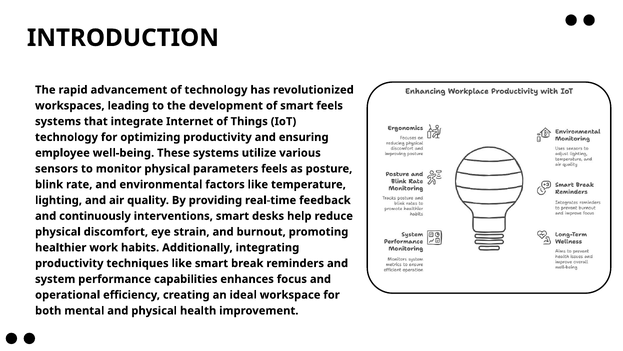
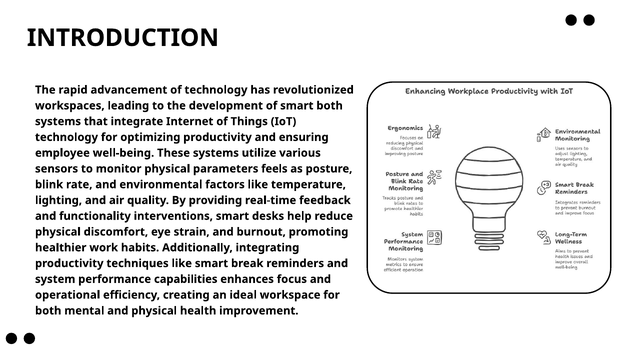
smart feels: feels -> both
continuously: continuously -> functionality
